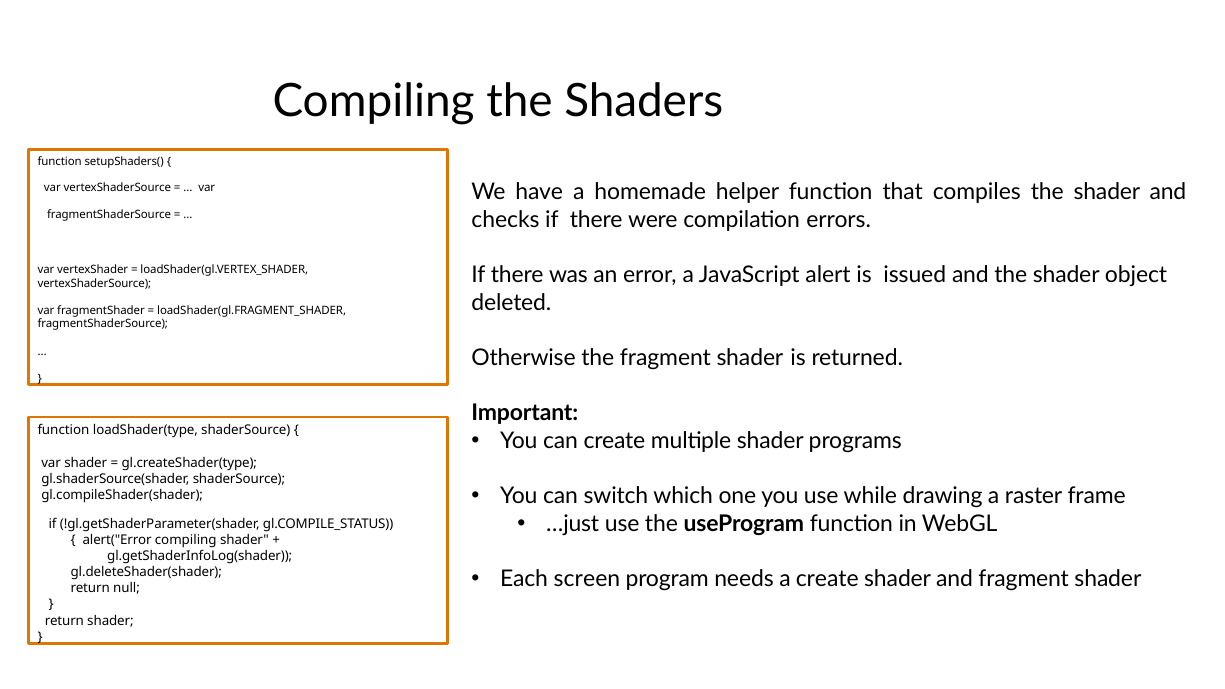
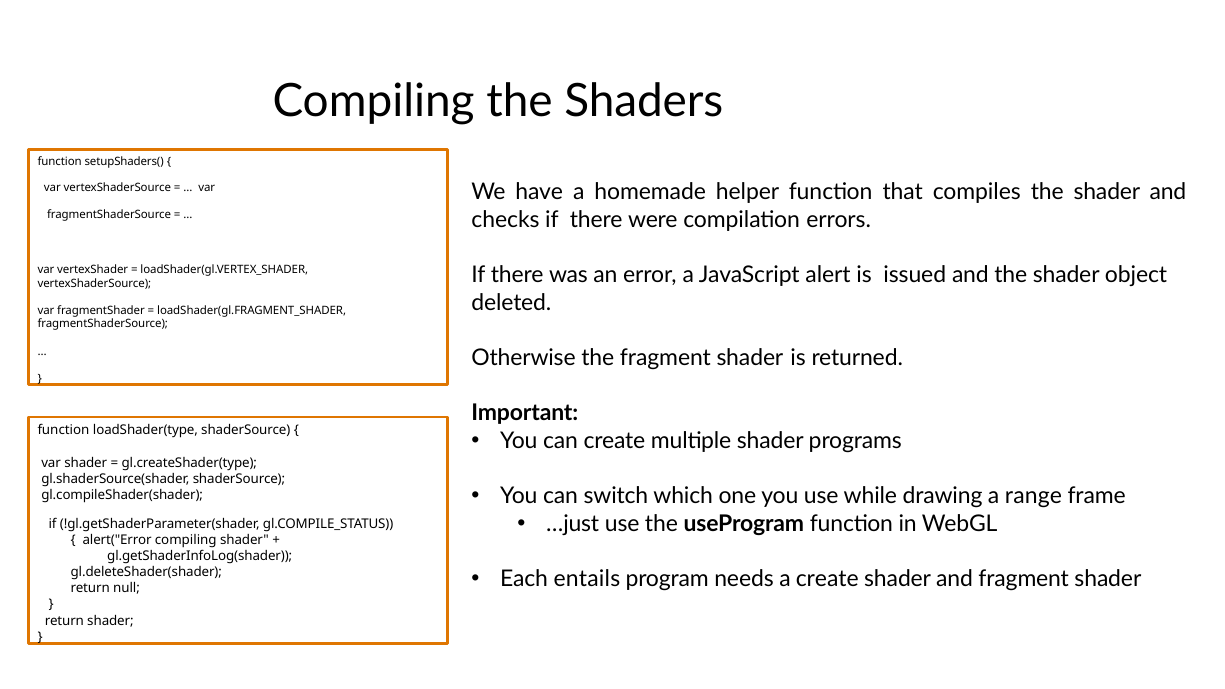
raster: raster -> range
screen: screen -> entails
